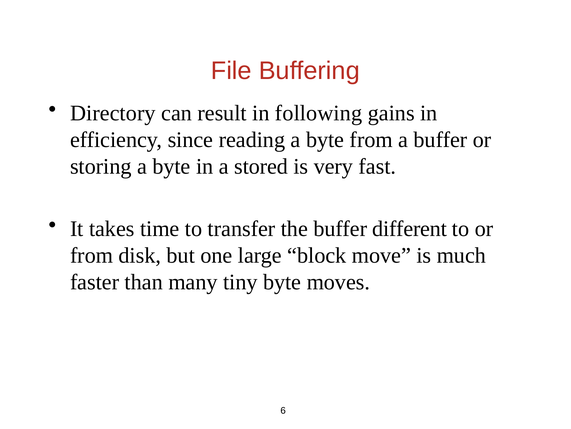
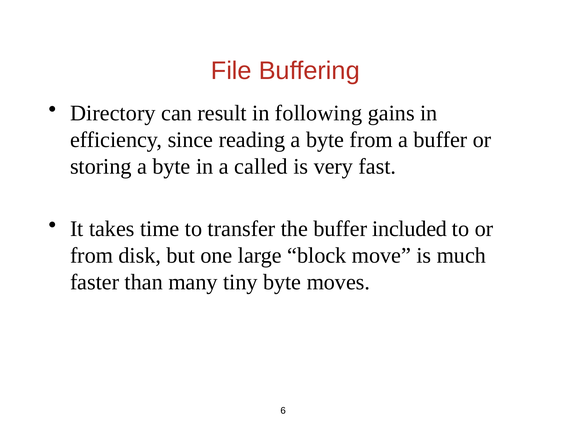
stored: stored -> called
different: different -> included
